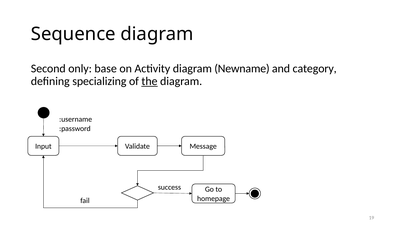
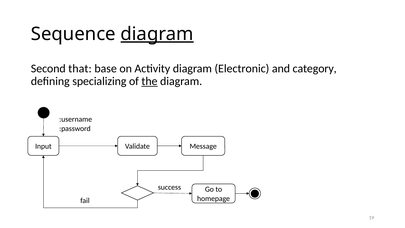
diagram at (157, 34) underline: none -> present
only: only -> that
Newname: Newname -> Electronic
